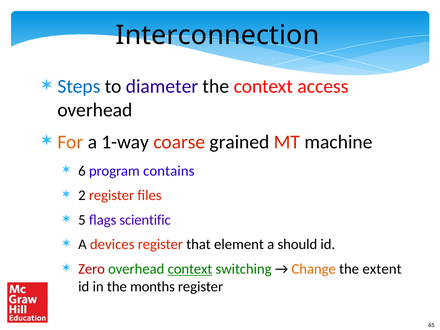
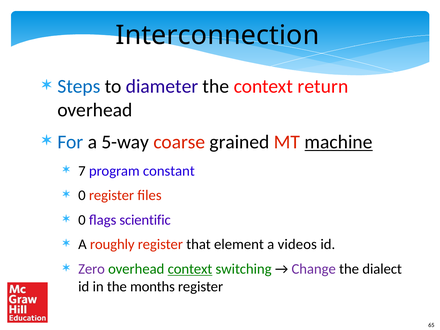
access: access -> return
For colour: orange -> blue
1-way: 1-way -> 5-way
machine underline: none -> present
6: 6 -> 7
contains: contains -> constant
2 at (82, 195): 2 -> 0
5 at (82, 220): 5 -> 0
devices: devices -> roughly
should: should -> videos
Zero colour: red -> purple
Change colour: orange -> purple
extent: extent -> dialect
